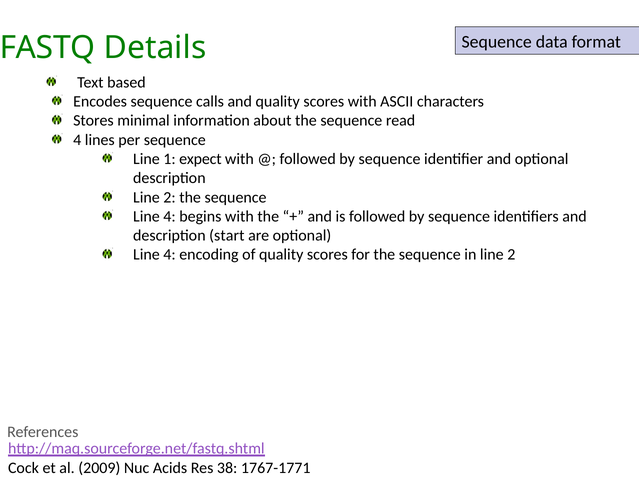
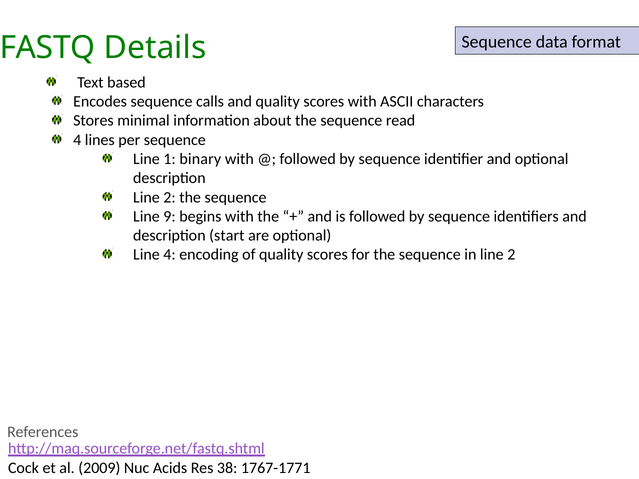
expect: expect -> binary
4 at (169, 217): 4 -> 9
